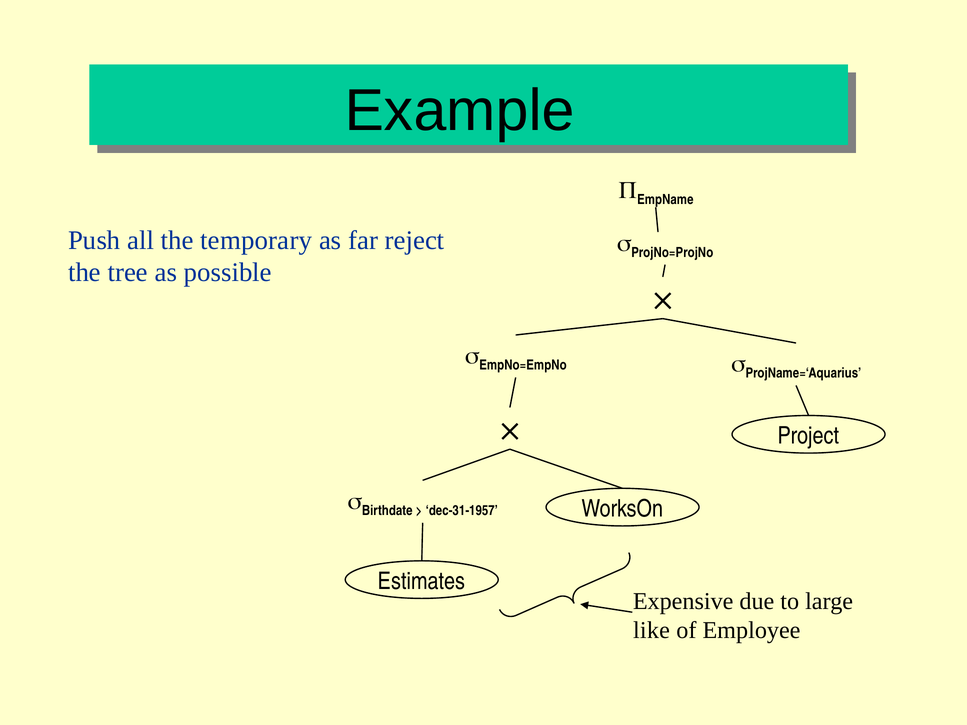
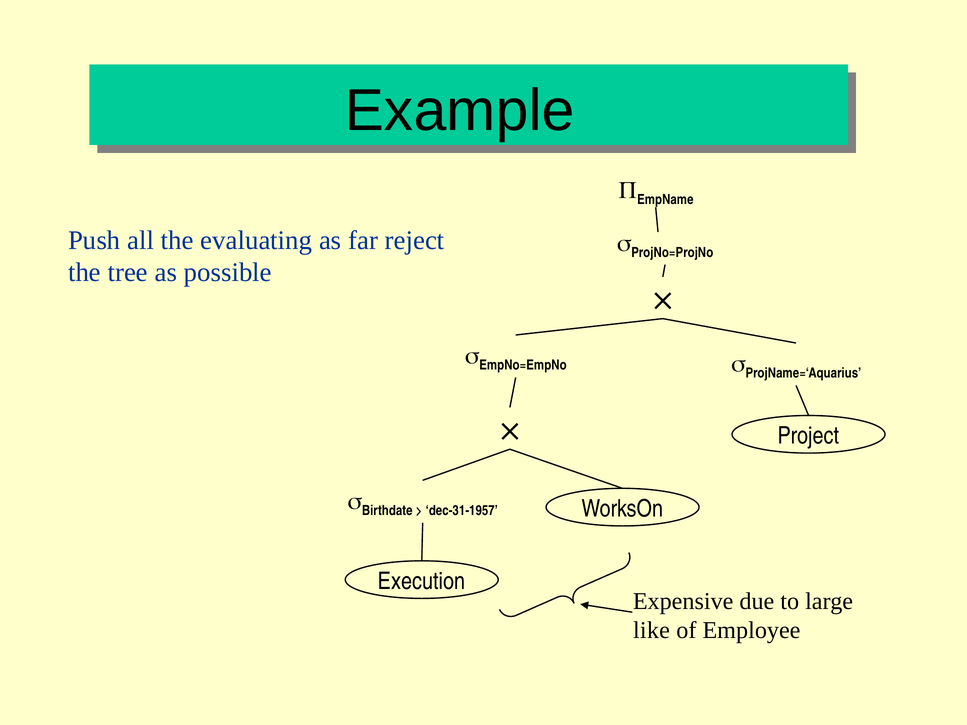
temporary: temporary -> evaluating
Estimates: Estimates -> Execution
